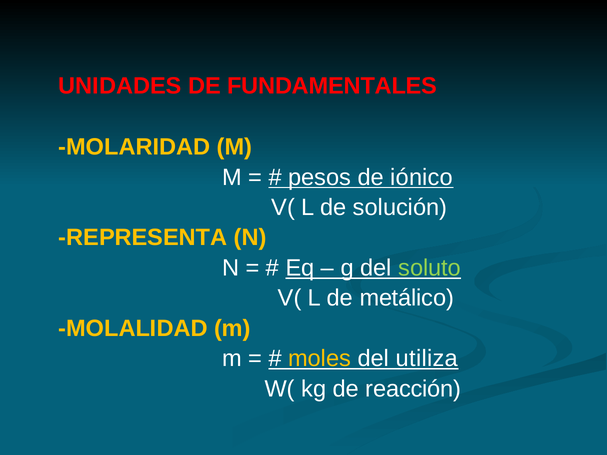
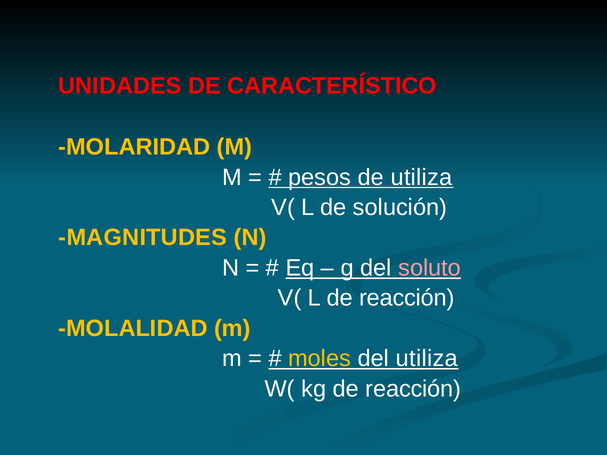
FUNDAMENTALES: FUNDAMENTALES -> CARACTERÍSTICO
de iónico: iónico -> utiliza
REPRESENTA: REPRESENTA -> MAGNITUDES
soluto colour: light green -> pink
L de metálico: metálico -> reacción
